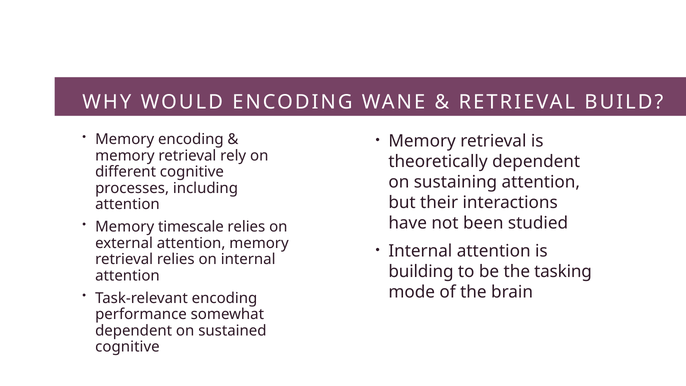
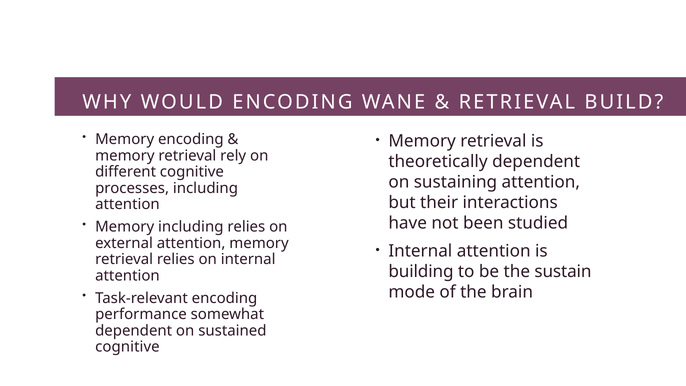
Memory timescale: timescale -> including
tasking: tasking -> sustain
